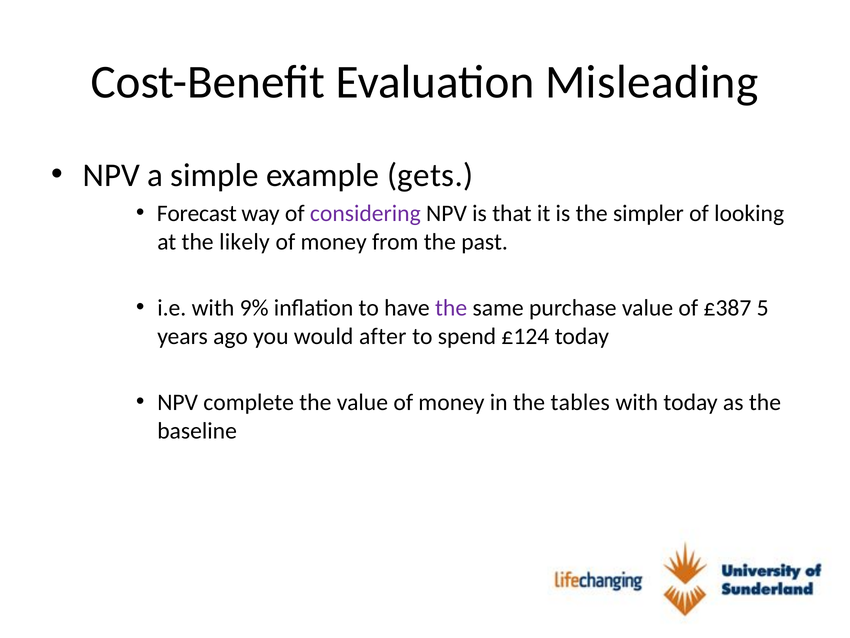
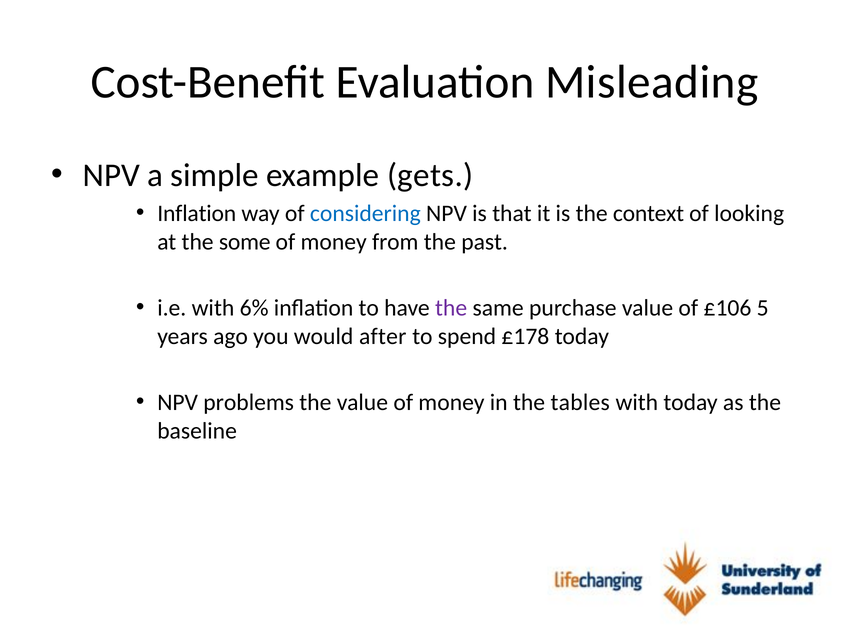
Forecast at (197, 213): Forecast -> Inflation
considering colour: purple -> blue
simpler: simpler -> context
likely: likely -> some
9%: 9% -> 6%
£387: £387 -> £106
£124: £124 -> £178
complete: complete -> problems
